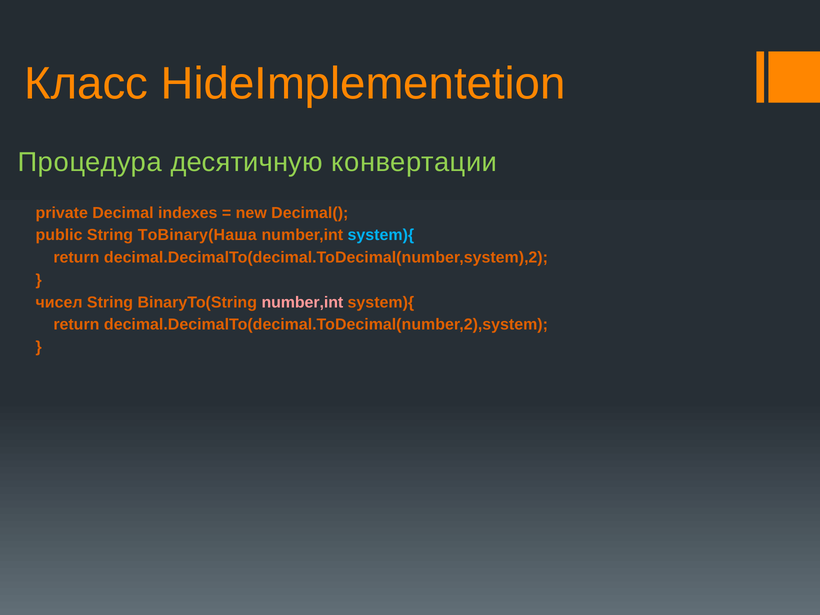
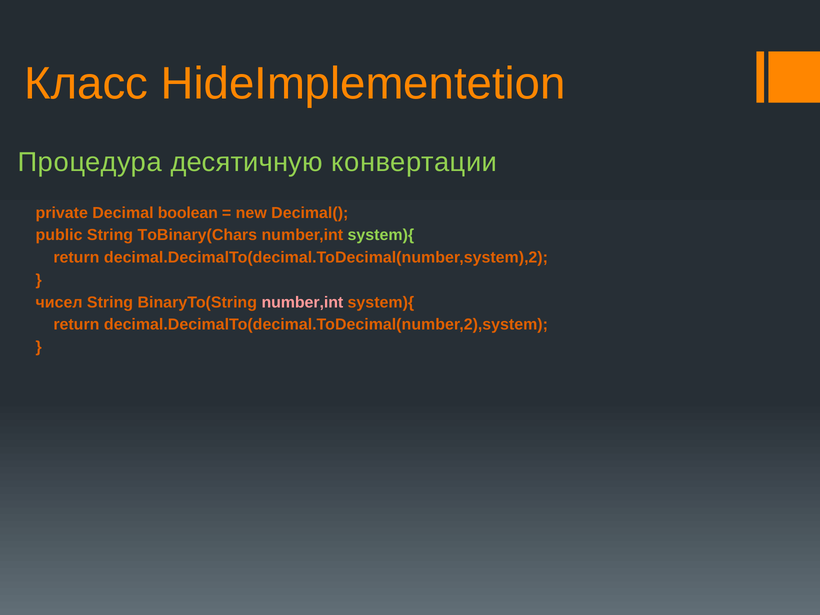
indexes: indexes -> boolean
ToBinary(Наша: ToBinary(Наша -> ToBinary(Chars
system){ at (381, 235) colour: light blue -> light green
